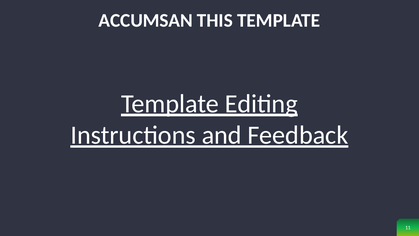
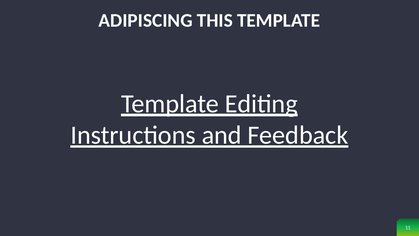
ACCUMSAN: ACCUMSAN -> ADIPISCING
